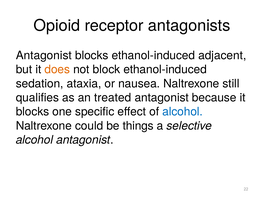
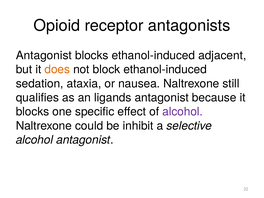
treated: treated -> ligands
alcohol at (183, 112) colour: blue -> purple
things: things -> inhibit
